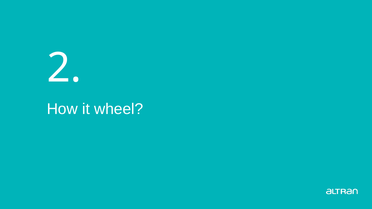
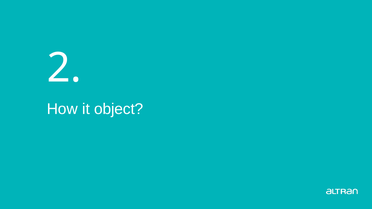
wheel: wheel -> object
